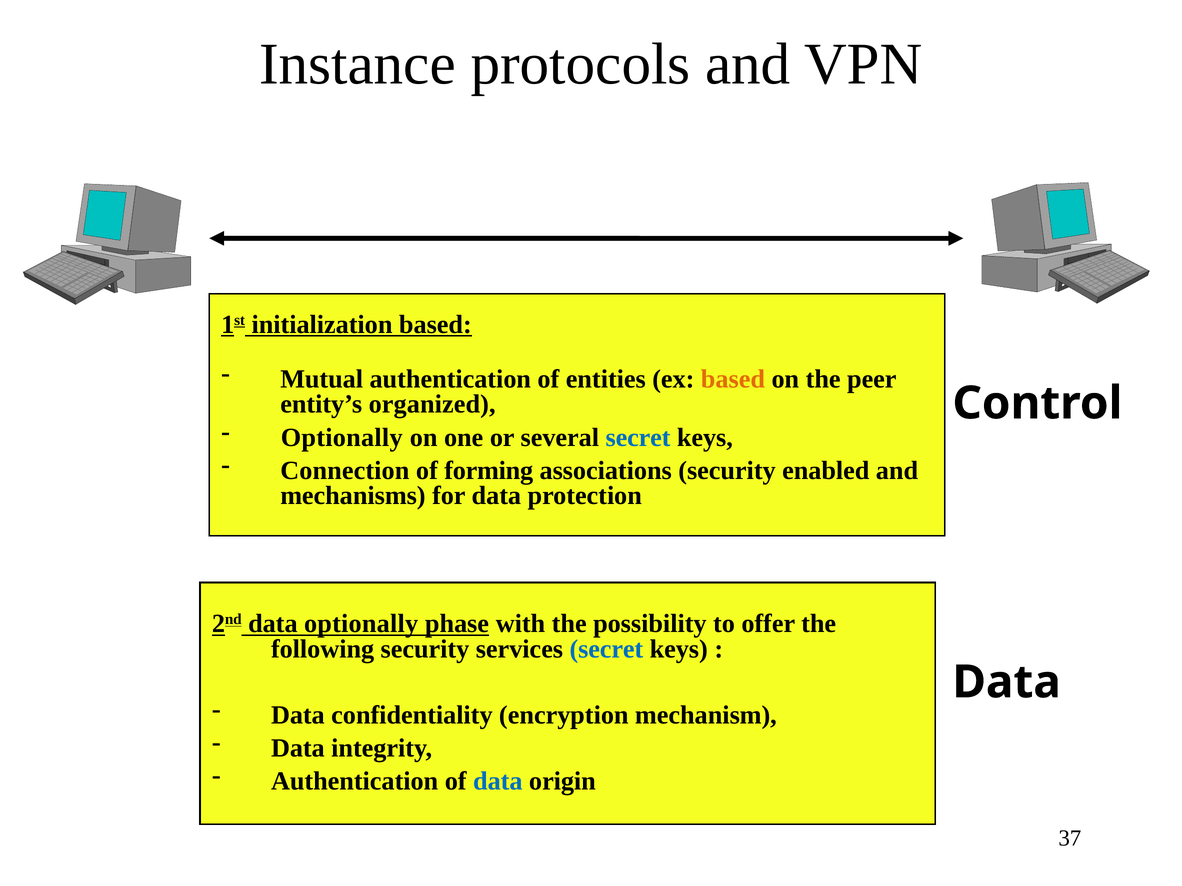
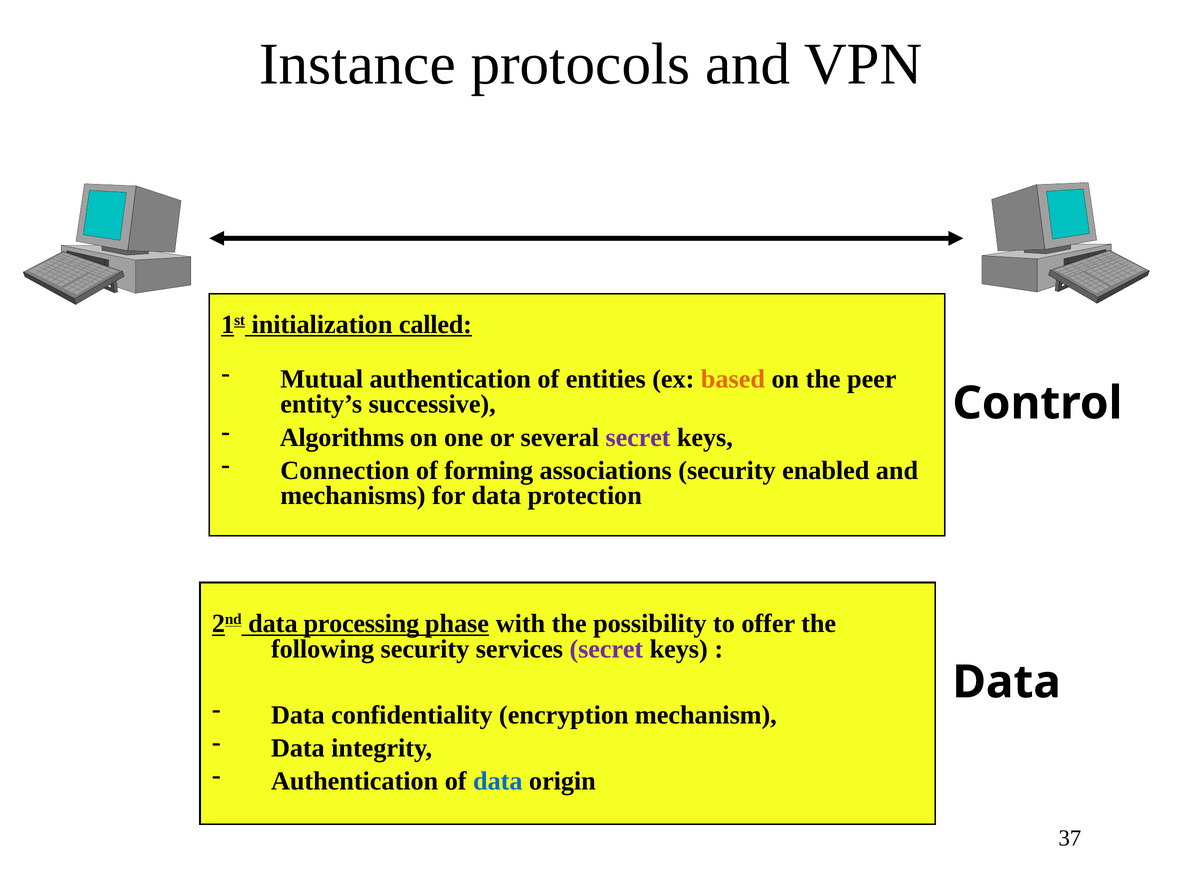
initialization based: based -> called
organized: organized -> successive
Optionally at (342, 438): Optionally -> Algorithms
secret at (638, 438) colour: blue -> purple
data optionally: optionally -> processing
secret at (606, 649) colour: blue -> purple
